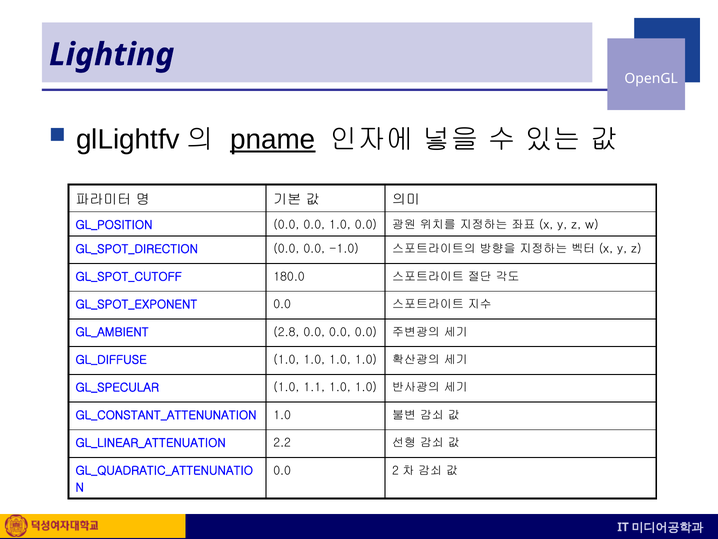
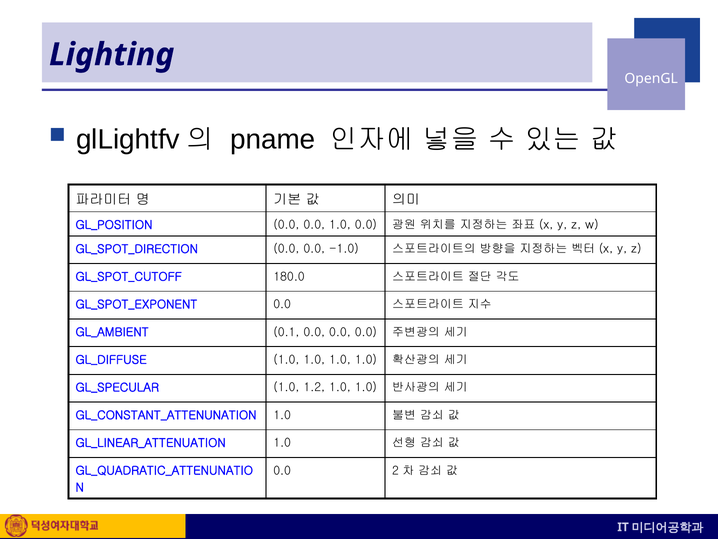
pname underline: present -> none
2.8: 2.8 -> 0.1
1.1: 1.1 -> 1.2
2.2 at (282, 443): 2.2 -> 1.0
